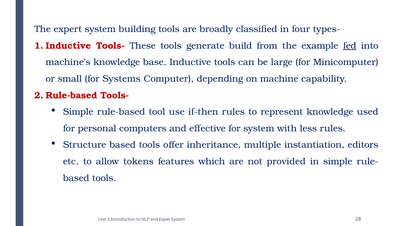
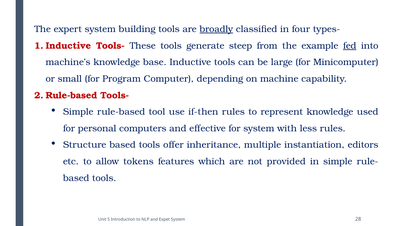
broadly underline: none -> present
build: build -> steep
Systems: Systems -> Program
